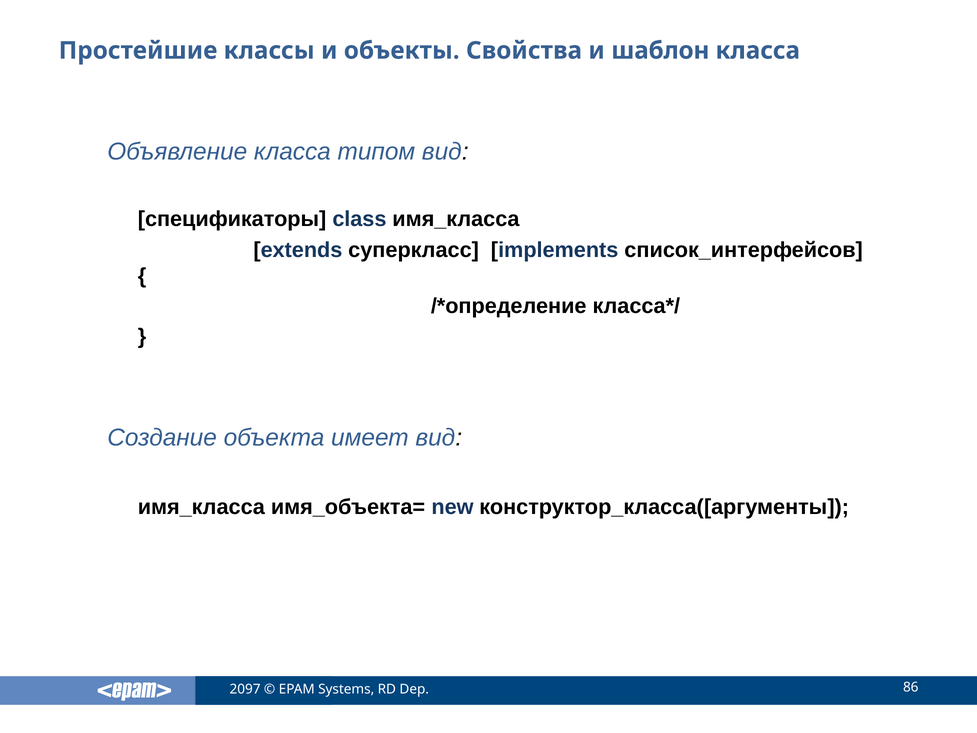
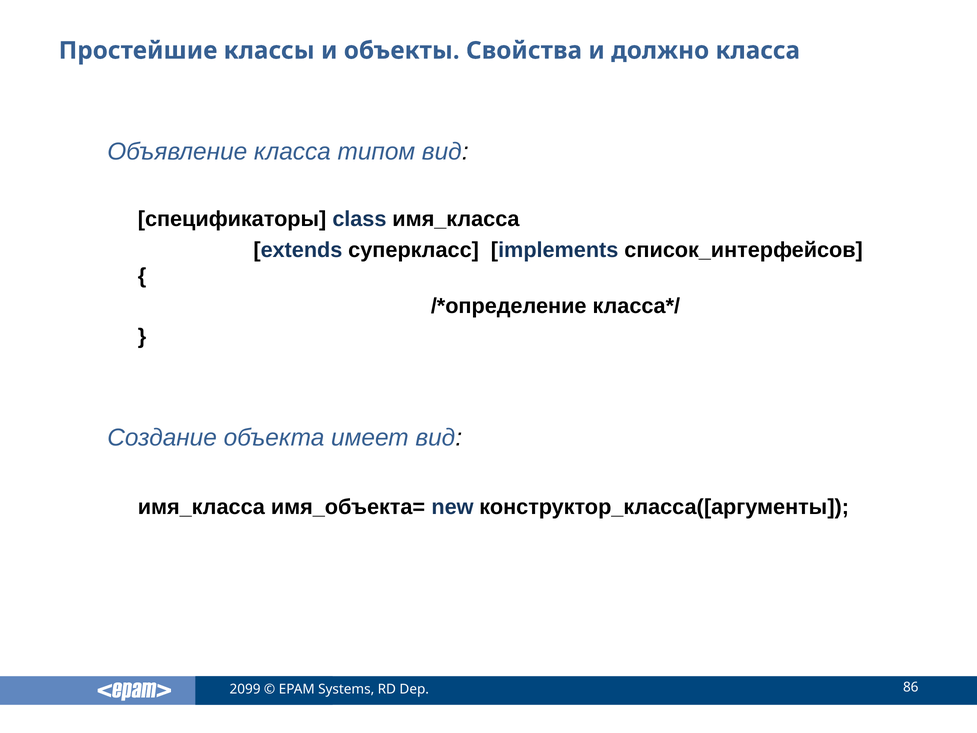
шаблон: шаблон -> должно
2097: 2097 -> 2099
